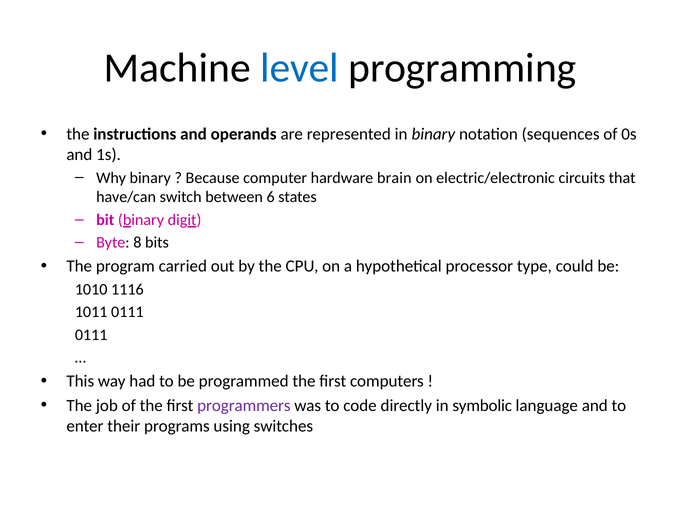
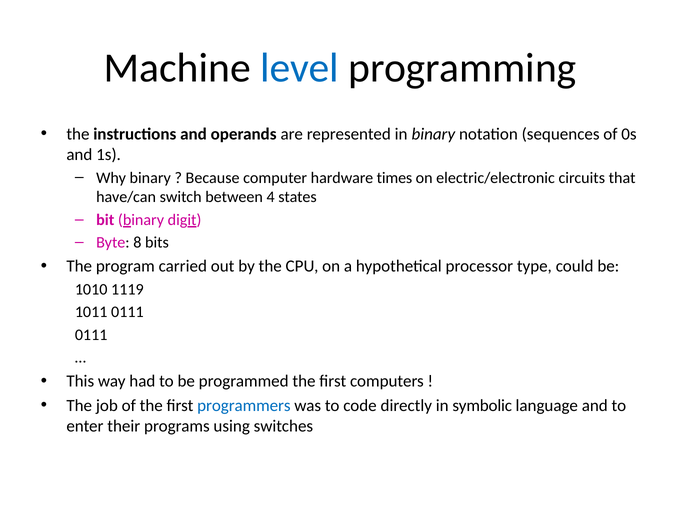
brain: brain -> times
6: 6 -> 4
1116: 1116 -> 1119
programmers colour: purple -> blue
